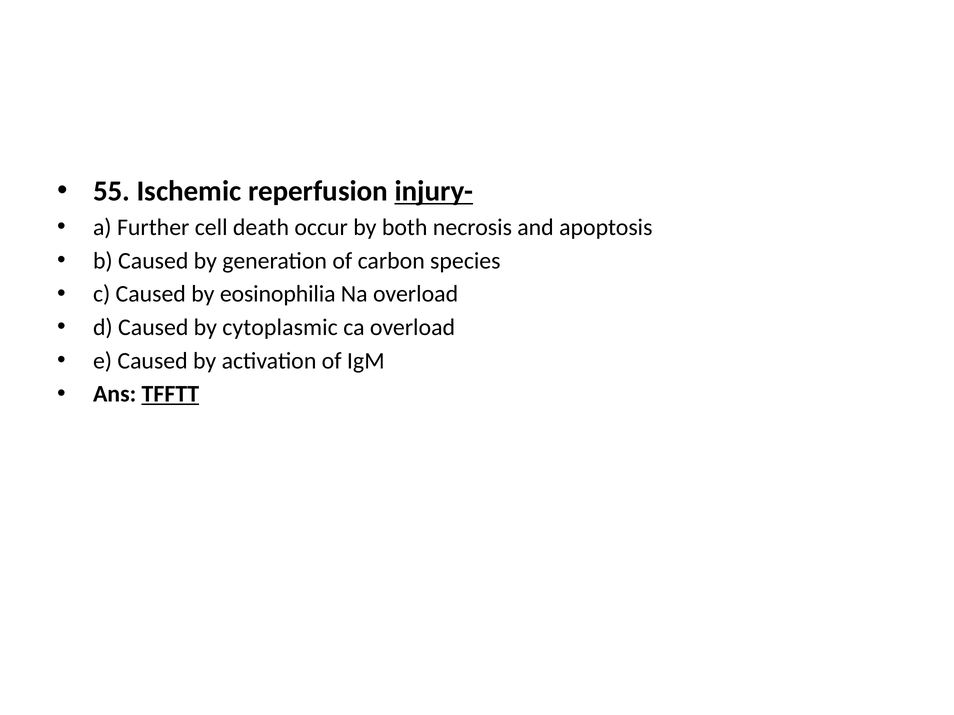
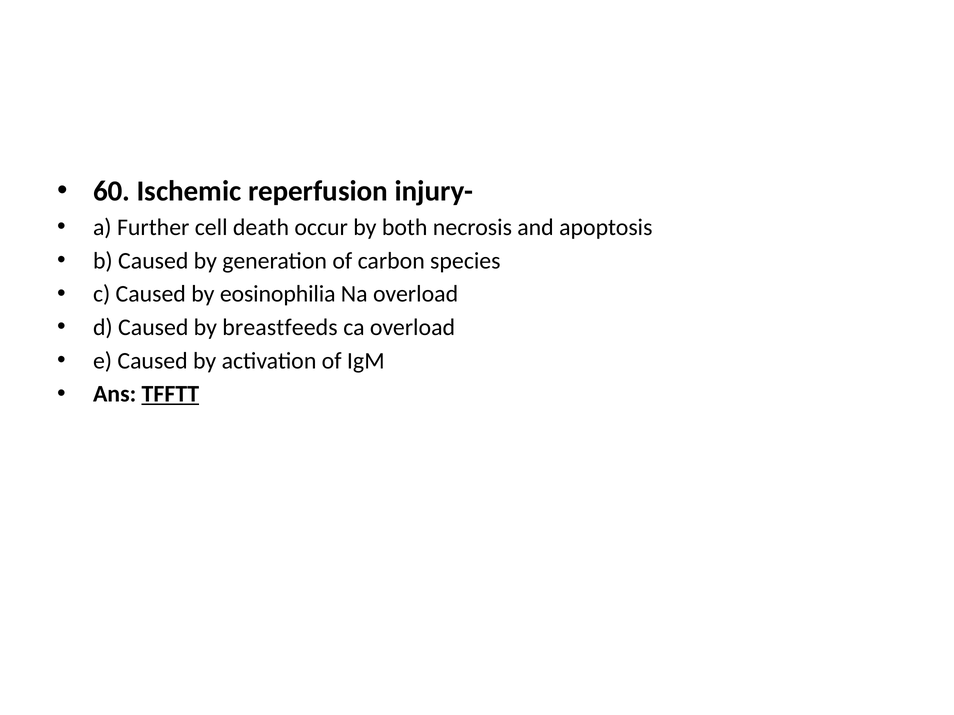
55: 55 -> 60
injury- underline: present -> none
cytoplasmic: cytoplasmic -> breastfeeds
